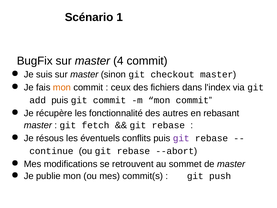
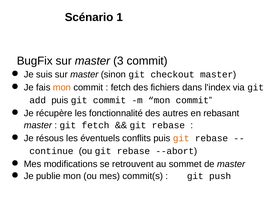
4: 4 -> 3
ceux at (121, 87): ceux -> fetch
git at (181, 138) colour: purple -> orange
